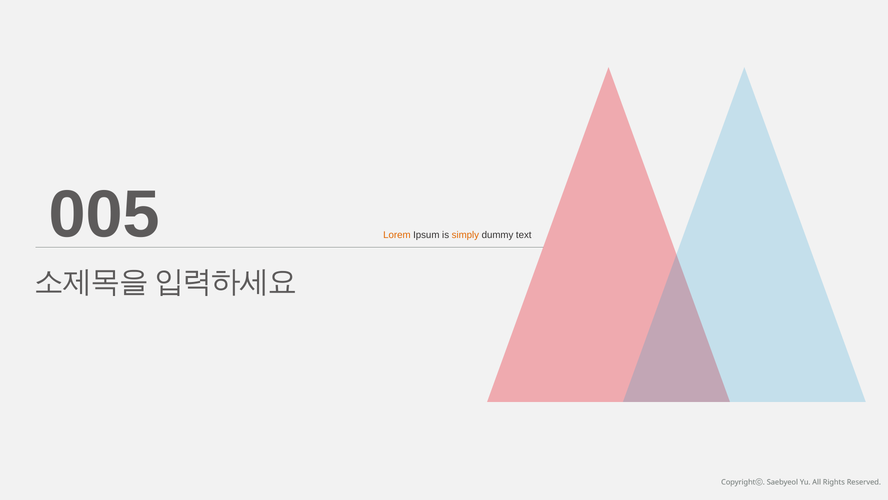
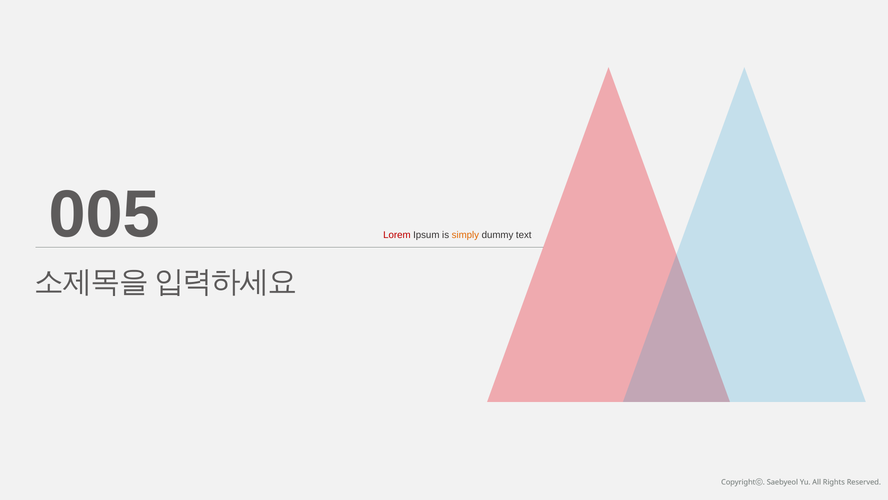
Lorem colour: orange -> red
